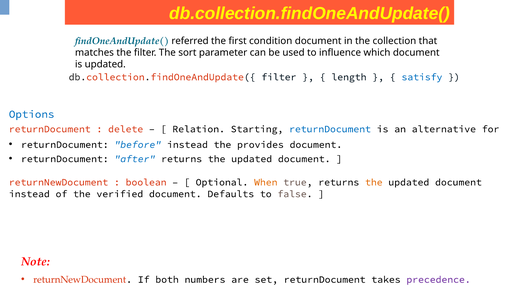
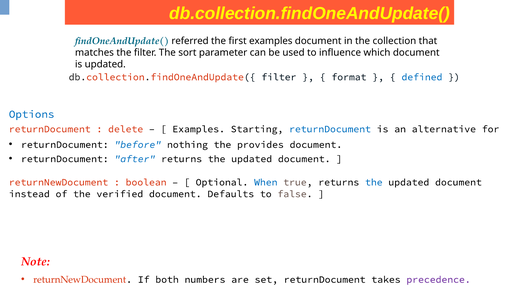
first condition: condition -> examples
length: length -> format
satisfy: satisfy -> defined
Relation at (199, 129): Relation -> Examples
before instead: instead -> nothing
When colour: orange -> blue
the at (374, 182) colour: orange -> blue
